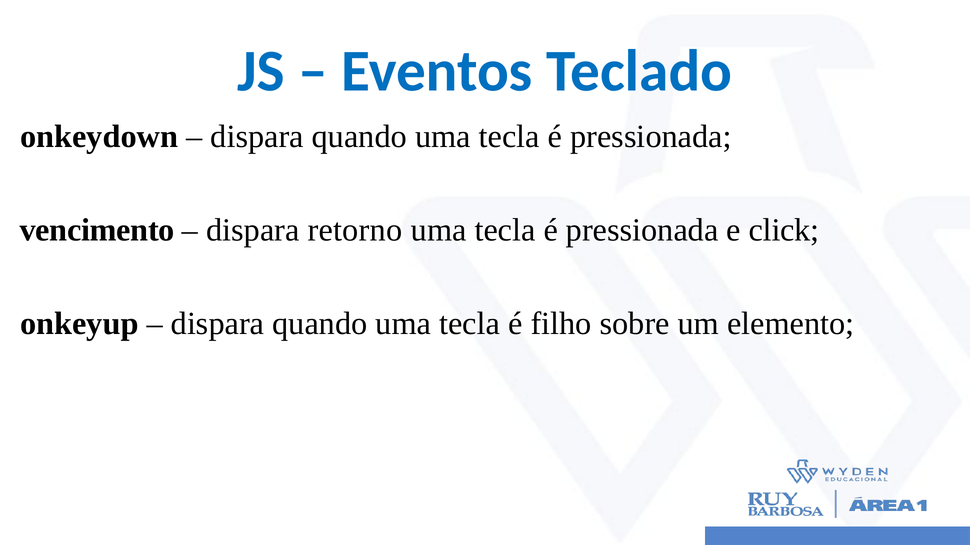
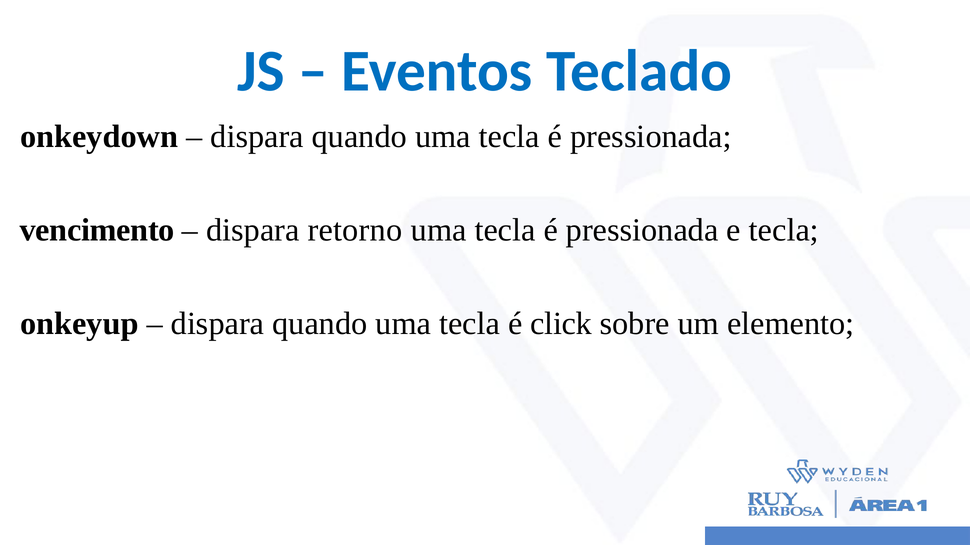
e click: click -> tecla
filho: filho -> click
